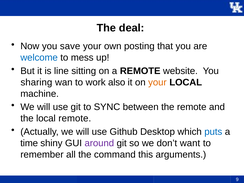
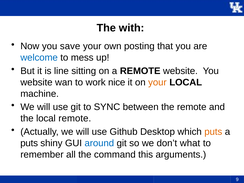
deal: deal -> with
sharing at (36, 82): sharing -> website
also: also -> nice
puts at (213, 132) colour: blue -> orange
time at (29, 143): time -> puts
around colour: purple -> blue
want: want -> what
